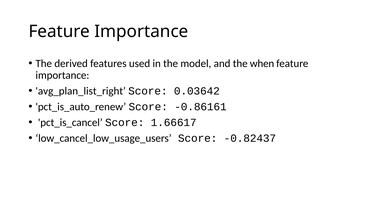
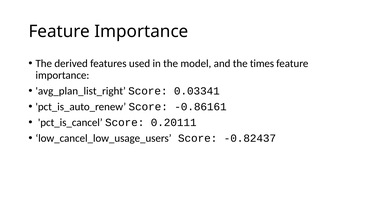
when: when -> times
0.03642: 0.03642 -> 0.03341
1.66617: 1.66617 -> 0.20111
